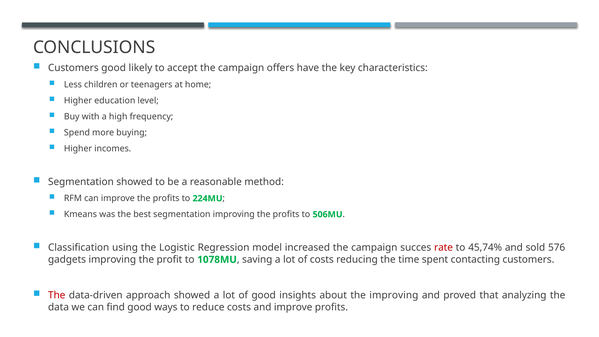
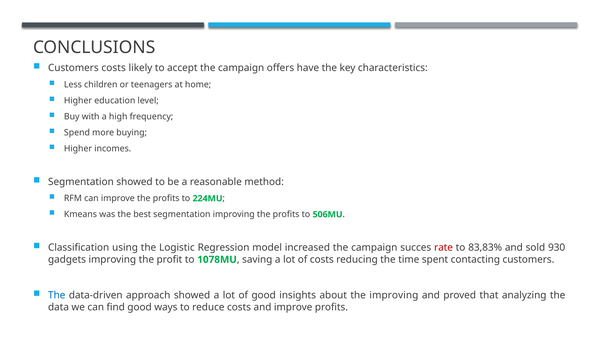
Customers good: good -> costs
45,74%: 45,74% -> 83,83%
576: 576 -> 930
The at (57, 295) colour: red -> blue
